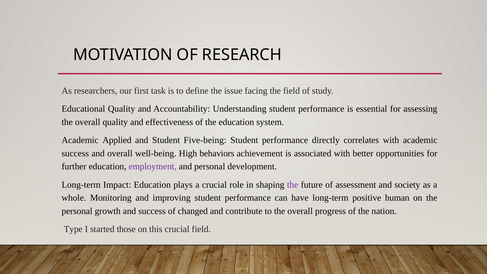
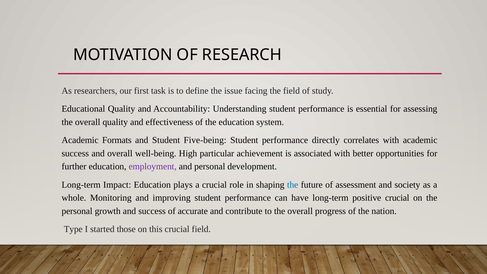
Applied: Applied -> Formats
behaviors: behaviors -> particular
the at (293, 185) colour: purple -> blue
positive human: human -> crucial
changed: changed -> accurate
